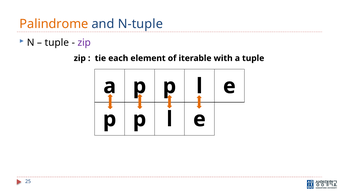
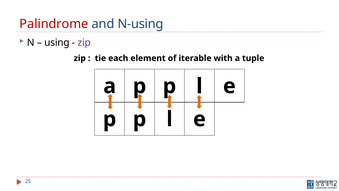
Palindrome colour: orange -> red
N-tuple: N-tuple -> N-using
tuple at (57, 42): tuple -> using
